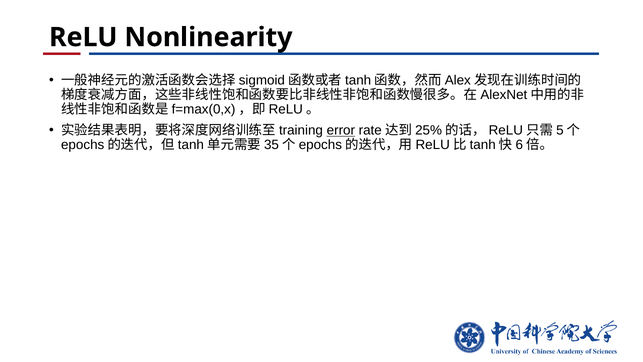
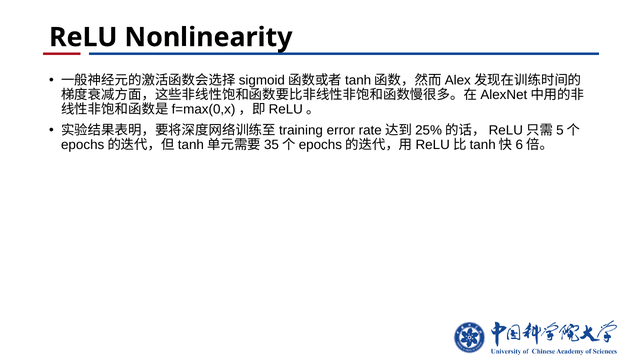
error underline: present -> none
